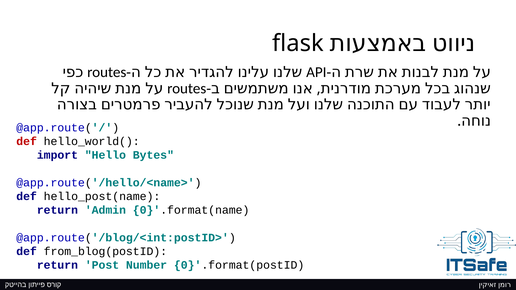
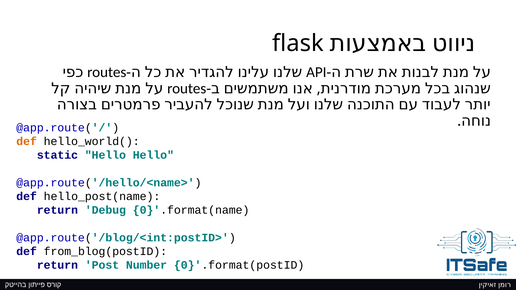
def at (27, 142) colour: red -> orange
import: import -> static
Hello Bytes: Bytes -> Hello
Admin: Admin -> Debug
